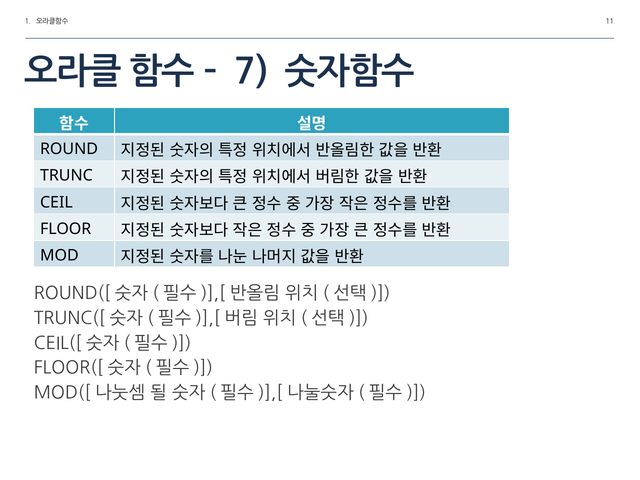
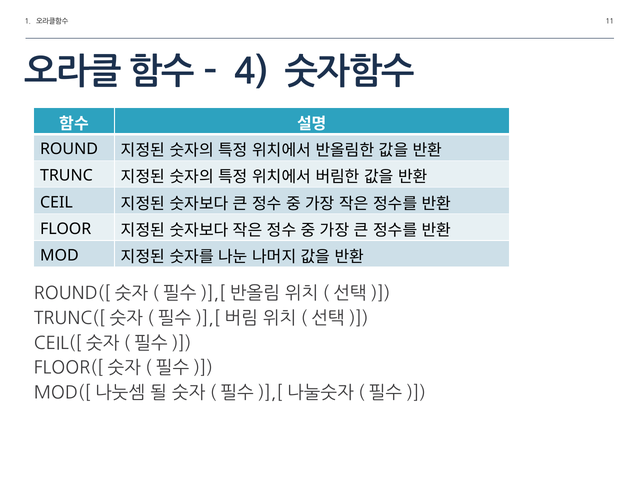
7: 7 -> 4
